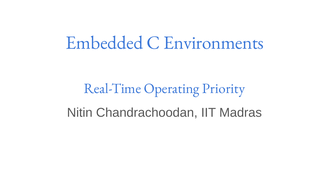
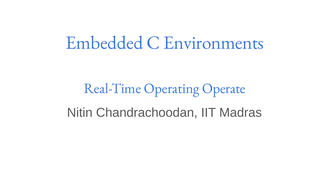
Priority: Priority -> Operate
